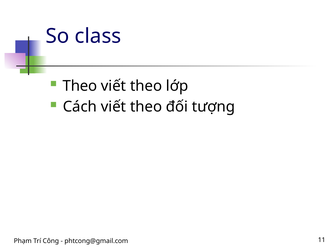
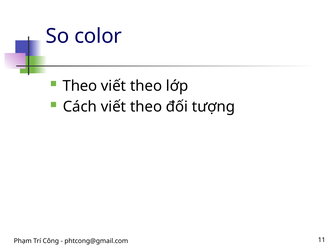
class: class -> color
